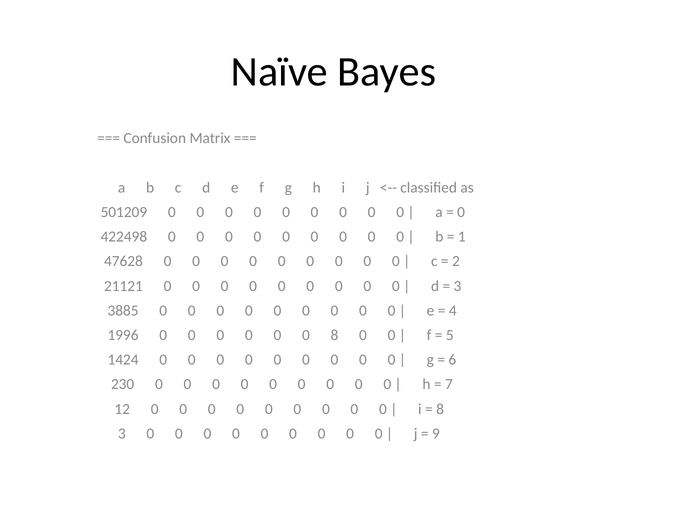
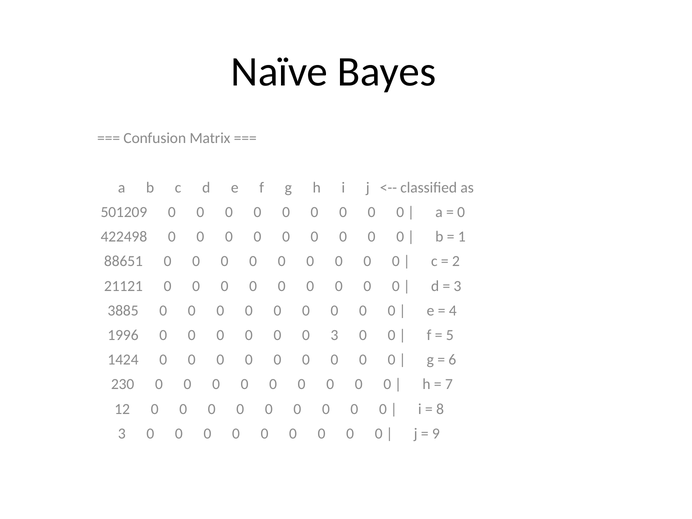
47628: 47628 -> 88651
0 8: 8 -> 3
